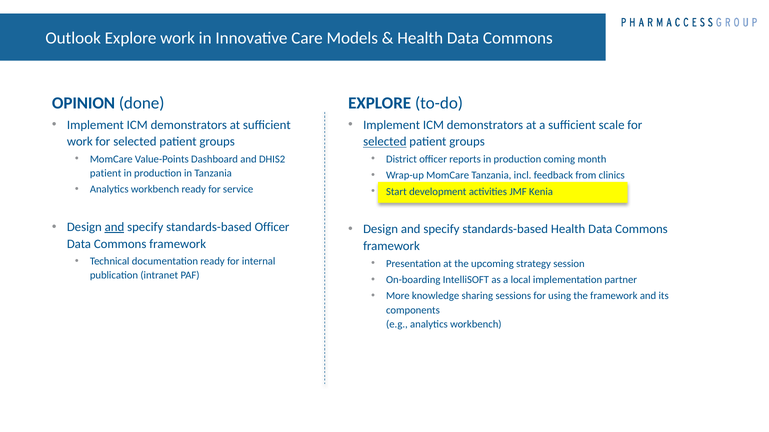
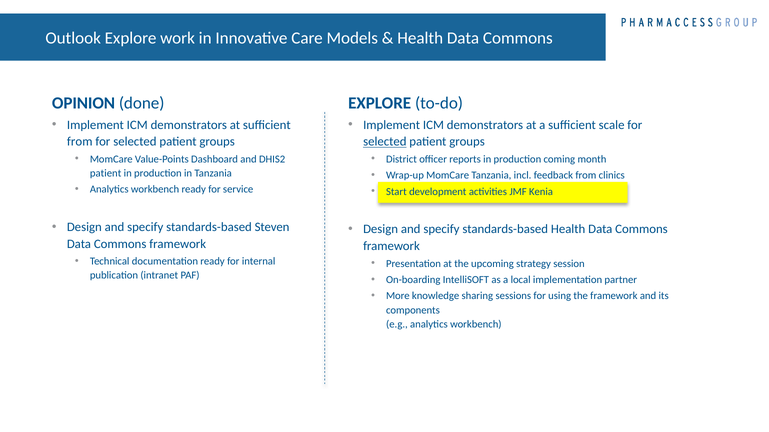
work at (80, 142): work -> from
and at (114, 227) underline: present -> none
standards-based Officer: Officer -> Steven
